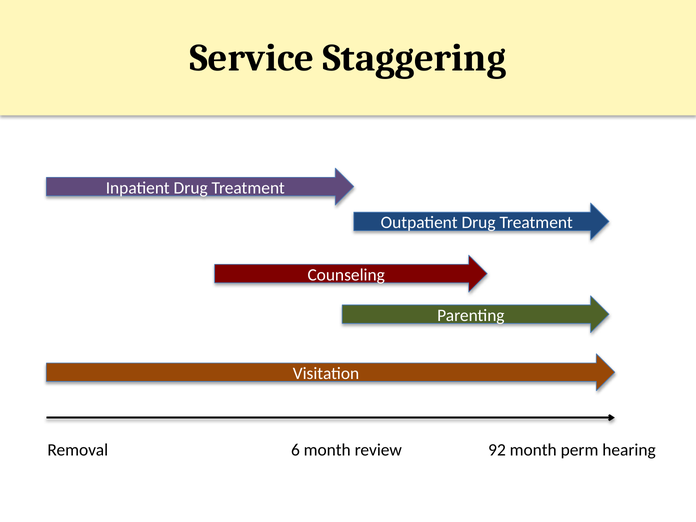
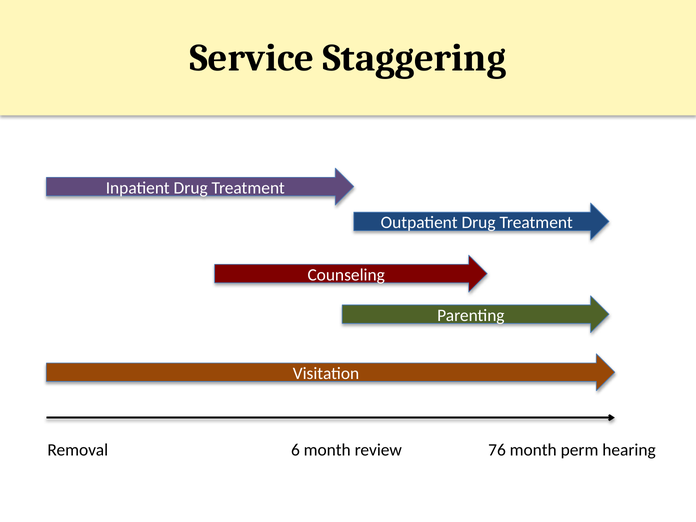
92: 92 -> 76
